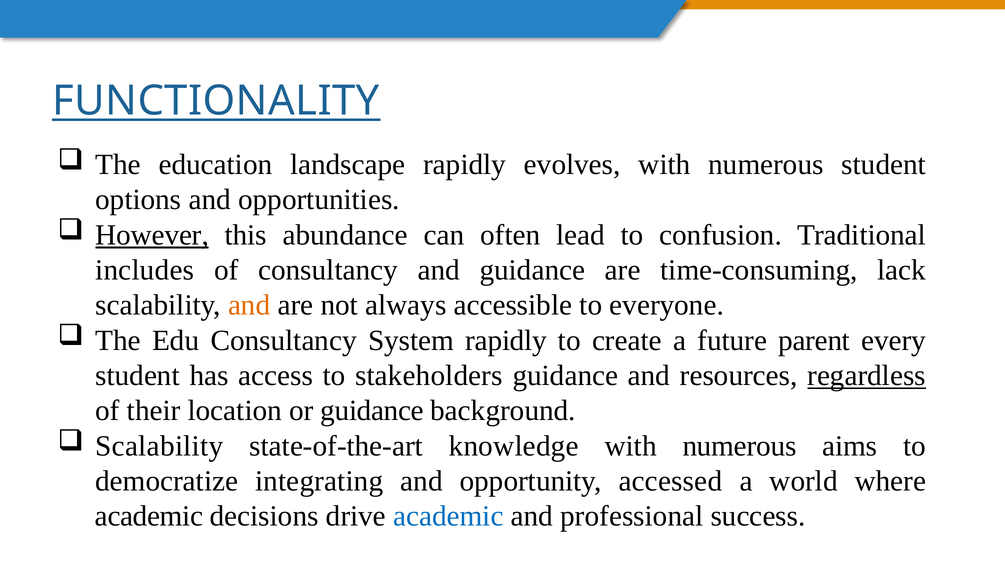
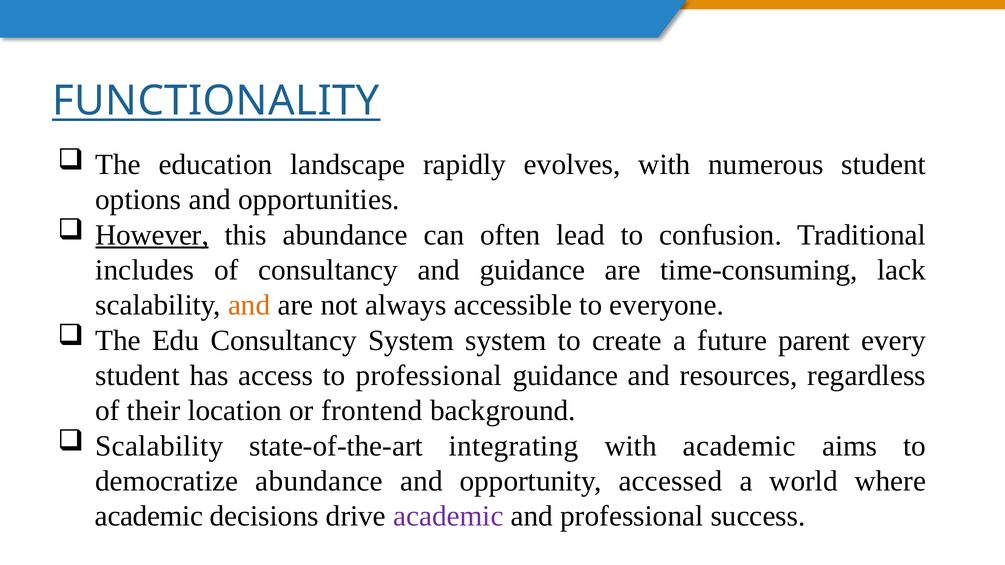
System rapidly: rapidly -> system
to stakeholders: stakeholders -> professional
regardless underline: present -> none
or guidance: guidance -> frontend
knowledge: knowledge -> integrating
numerous at (740, 446): numerous -> academic
democratize integrating: integrating -> abundance
academic at (448, 517) colour: blue -> purple
